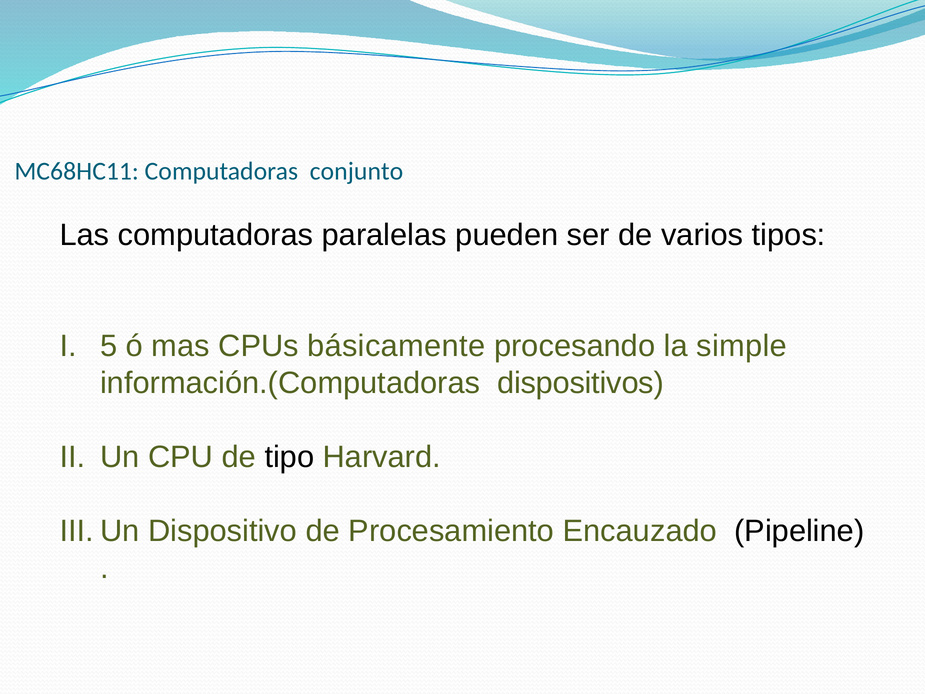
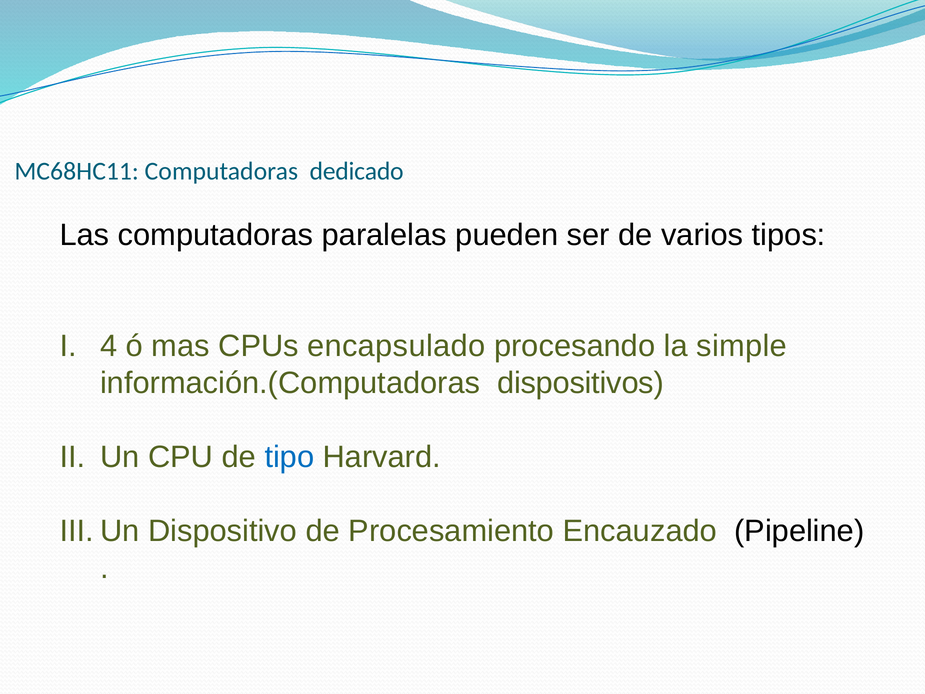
conjunto: conjunto -> dedicado
5: 5 -> 4
básicamente: básicamente -> encapsulado
tipo colour: black -> blue
